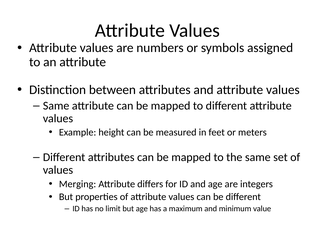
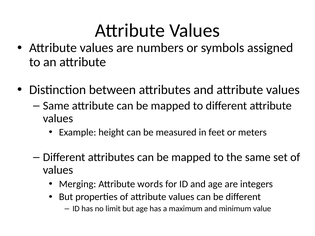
differs: differs -> words
